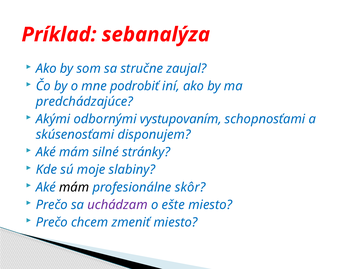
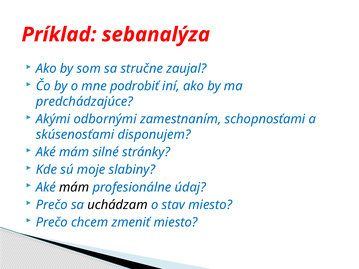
vystupovaním: vystupovaním -> zamestnaním
skôr: skôr -> údaj
uchádzam colour: purple -> black
ešte: ešte -> stav
